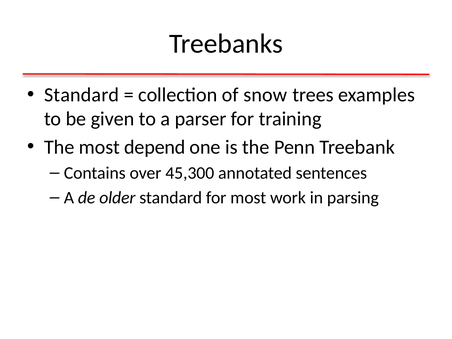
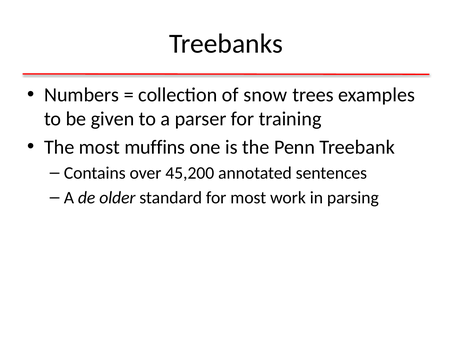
Standard at (82, 95): Standard -> Numbers
depend: depend -> muffins
45,300: 45,300 -> 45,200
